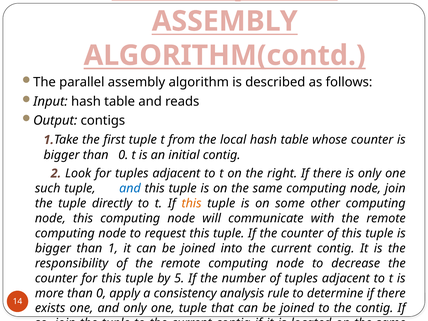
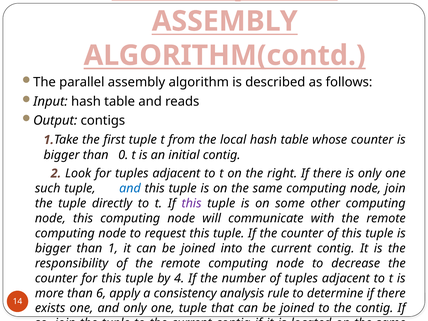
this at (192, 203) colour: orange -> purple
5: 5 -> 4
more than 0: 0 -> 6
